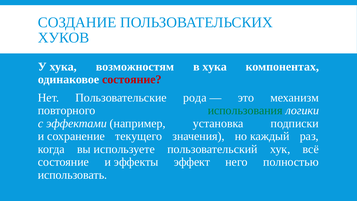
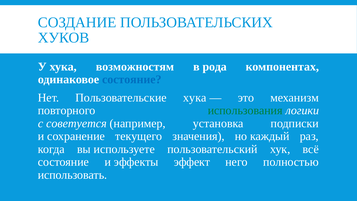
в хука: хука -> рода
состояние at (132, 79) colour: red -> blue
Пользовательские рода: рода -> хука
эффектами: эффектами -> советуется
